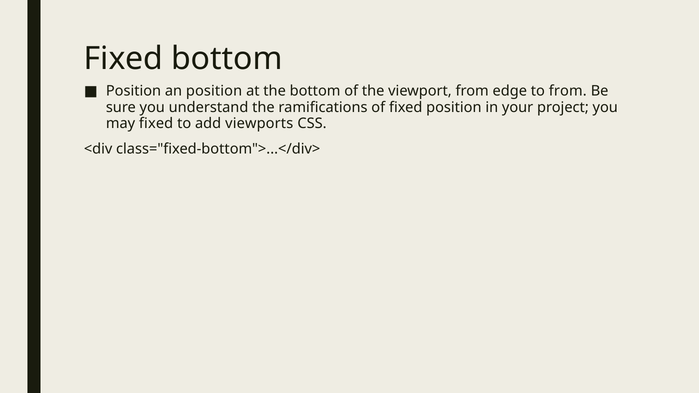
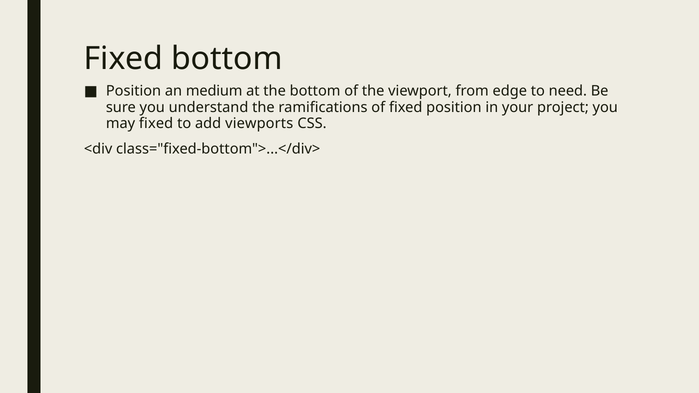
an position: position -> medium
to from: from -> need
